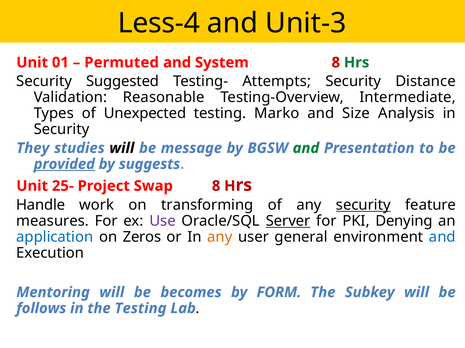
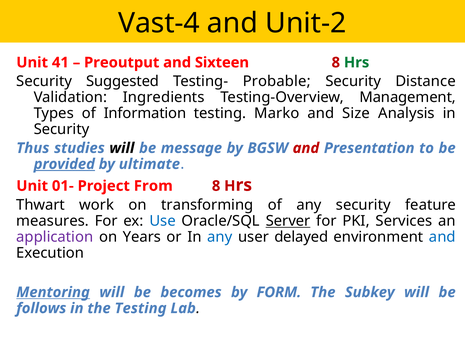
Less-4: Less-4 -> Vast-4
Unit-3: Unit-3 -> Unit-2
01: 01 -> 41
Permuted: Permuted -> Preoutput
System: System -> Sixteen
Attempts: Attempts -> Probable
Reasonable: Reasonable -> Ingredients
Intermediate: Intermediate -> Management
Unexpected: Unexpected -> Information
They: They -> Thus
and at (306, 148) colour: green -> red
suggests: suggests -> ultimate
25-: 25- -> 01-
Swap: Swap -> From
Handle: Handle -> Thwart
security at (363, 205) underline: present -> none
Use colour: purple -> blue
Denying: Denying -> Services
application colour: blue -> purple
Zeros: Zeros -> Years
any at (220, 237) colour: orange -> blue
general: general -> delayed
Mentoring underline: none -> present
